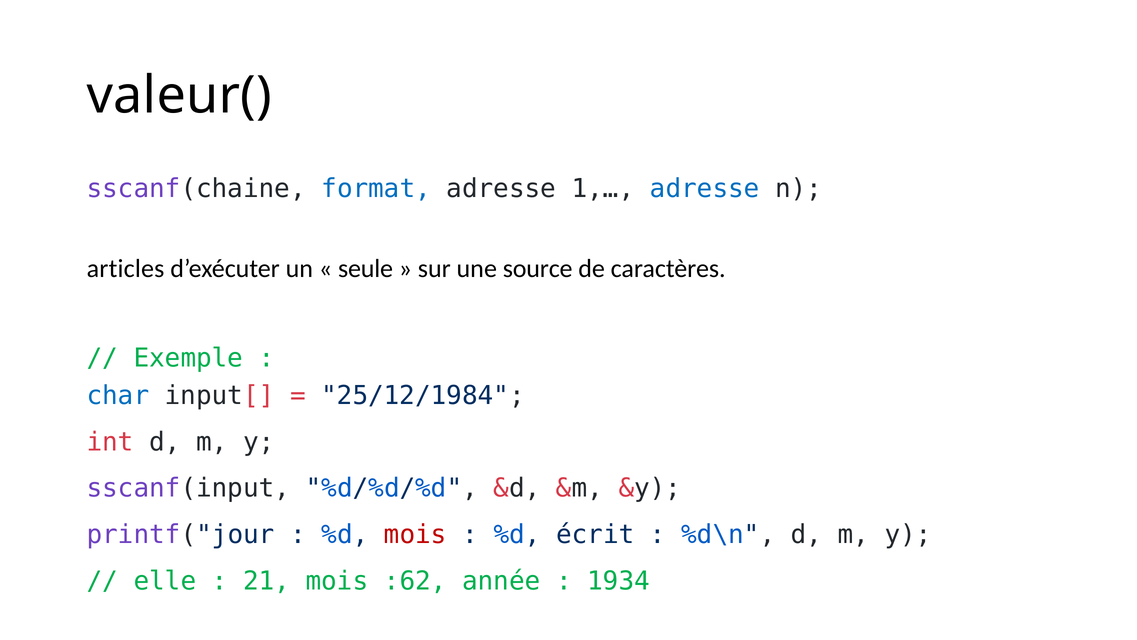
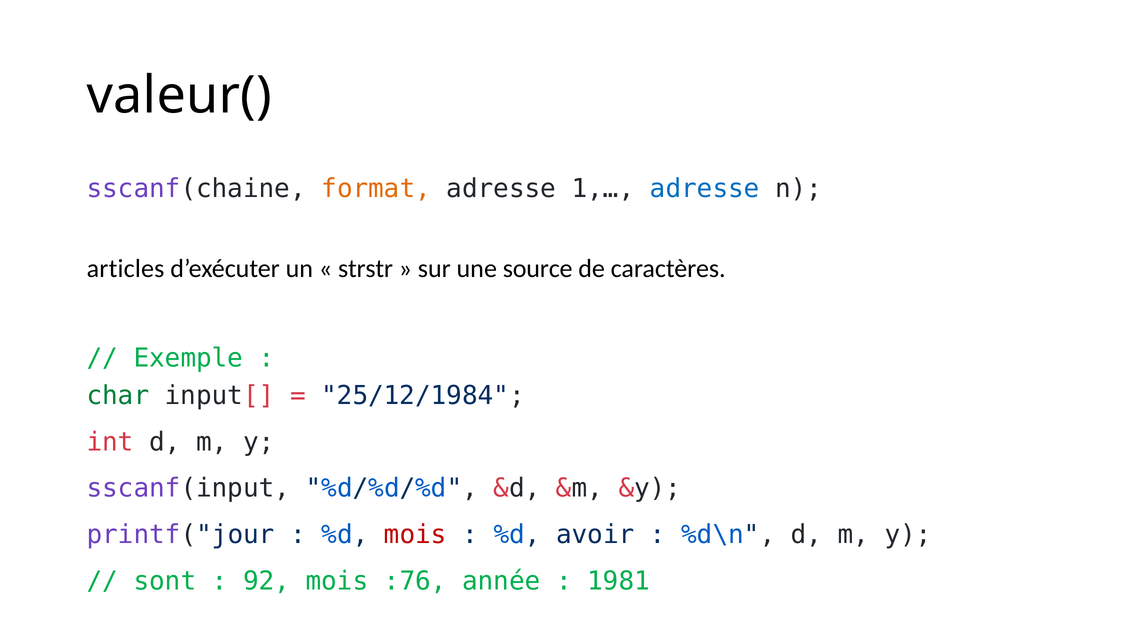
format colour: blue -> orange
seule: seule -> strstr
char colour: blue -> green
écrit: écrit -> avoir
elle: elle -> sont
21: 21 -> 92
:62: :62 -> :76
1934: 1934 -> 1981
